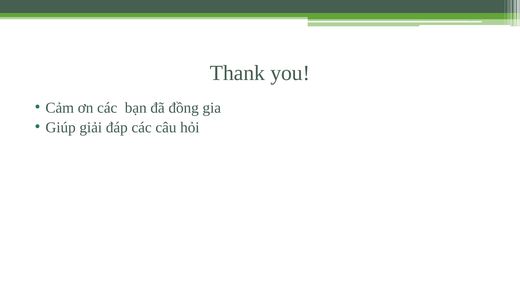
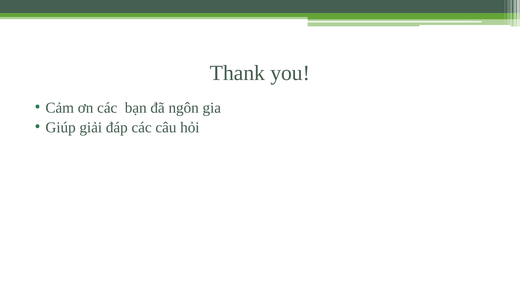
đồng: đồng -> ngôn
